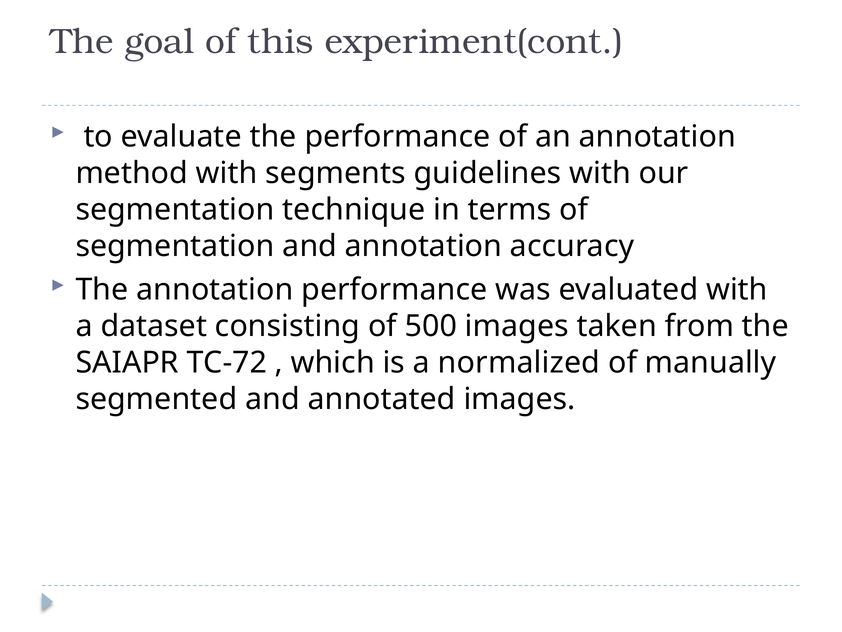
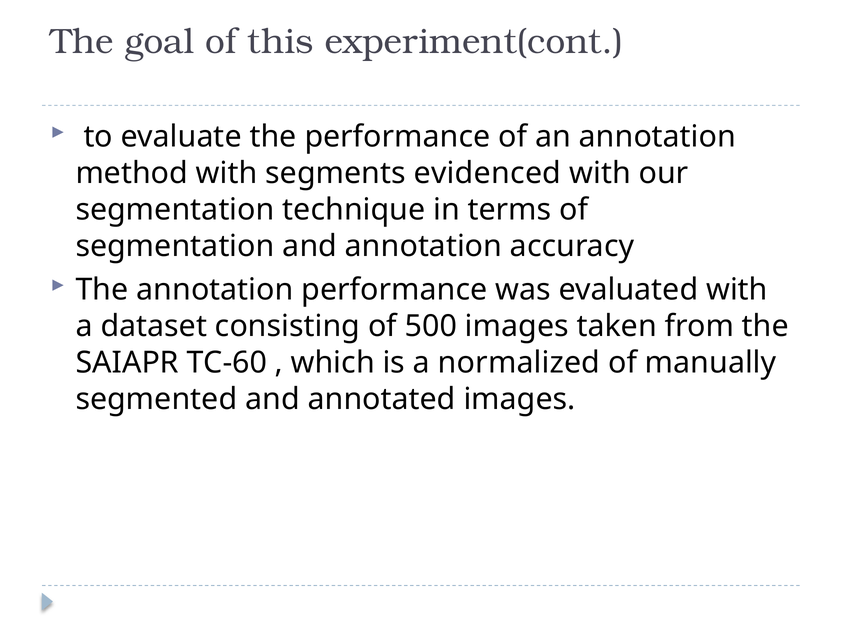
guidelines: guidelines -> evidenced
TC-72: TC-72 -> TC-60
